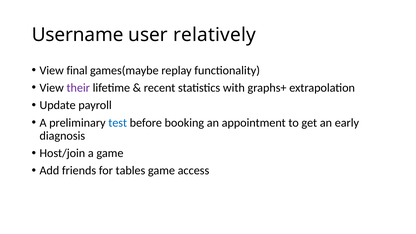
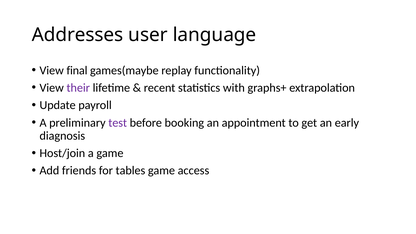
Username: Username -> Addresses
relatively: relatively -> language
test colour: blue -> purple
